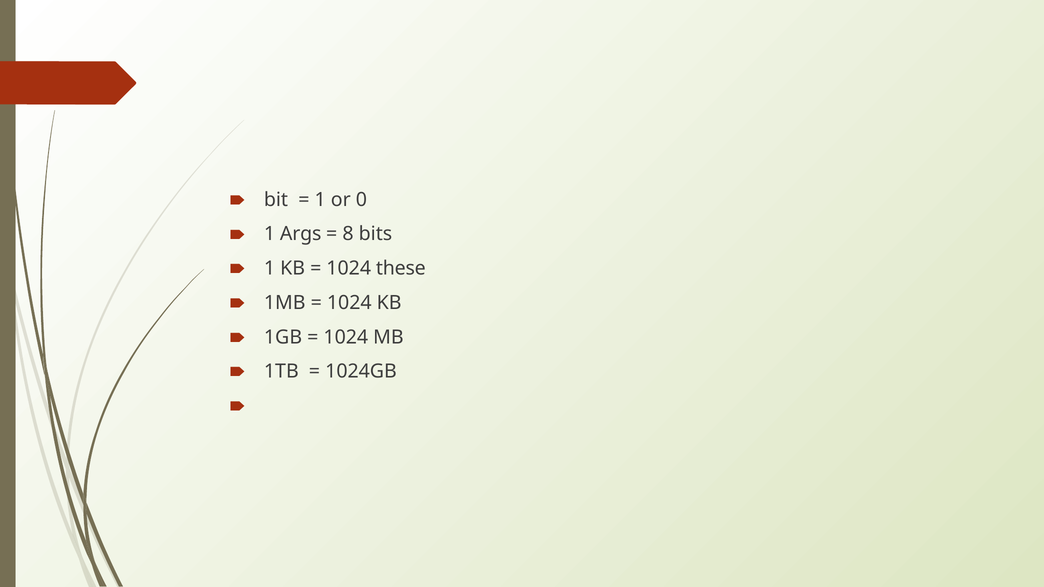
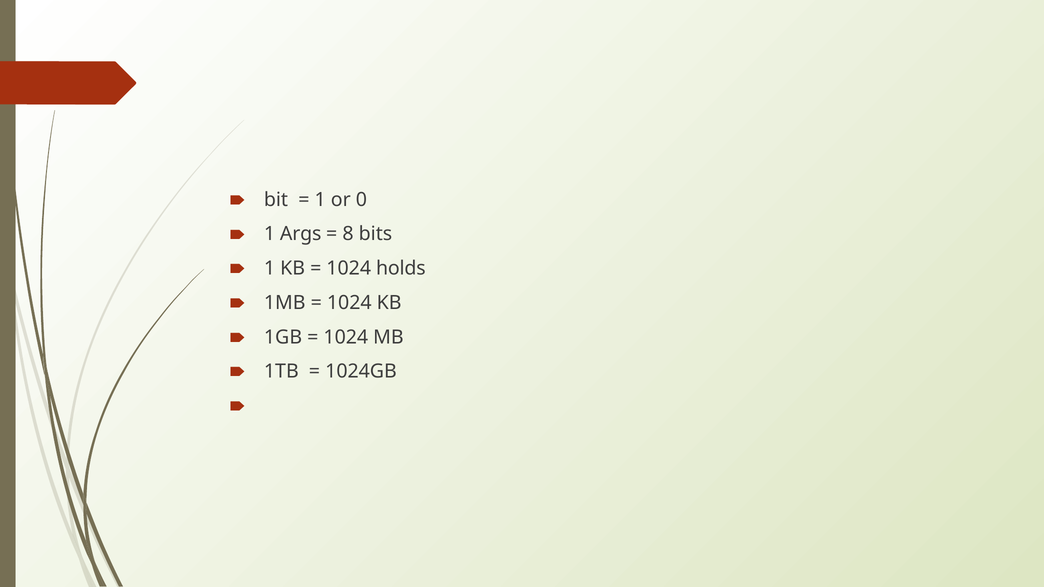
these: these -> holds
